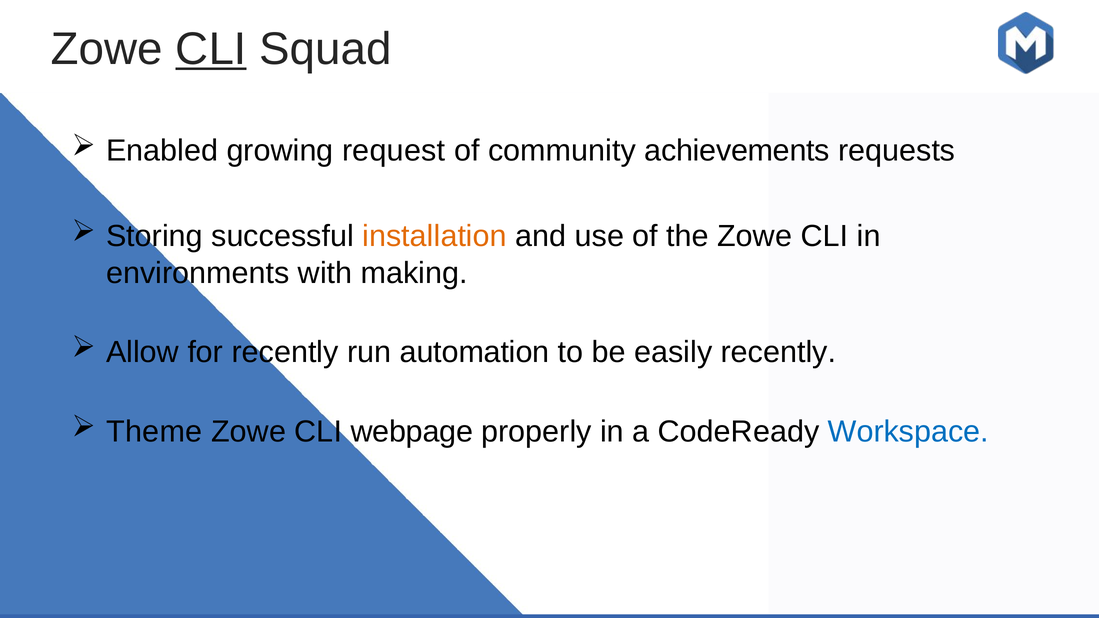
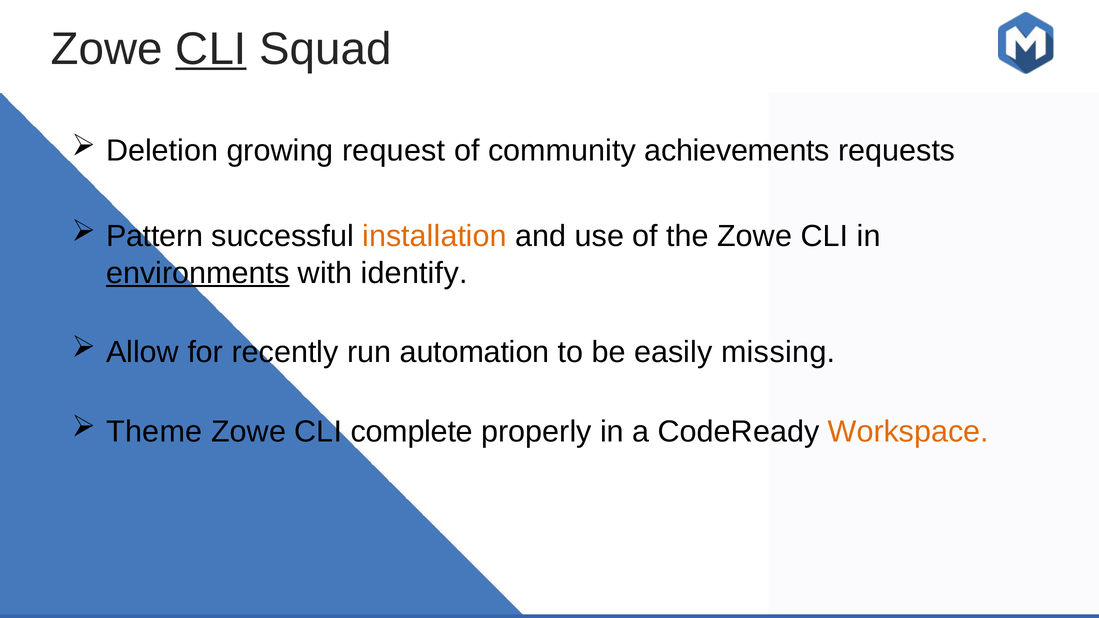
Enabled: Enabled -> Deletion
Storing: Storing -> Pattern
environments underline: none -> present
making: making -> identify
easily recently: recently -> missing
webpage: webpage -> complete
Workspace colour: blue -> orange
